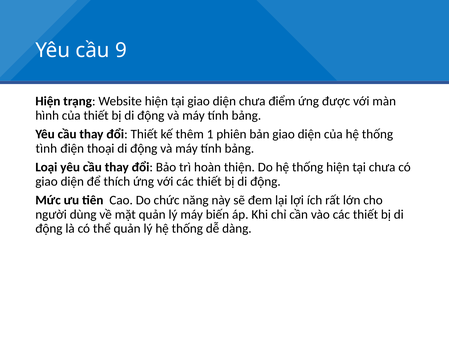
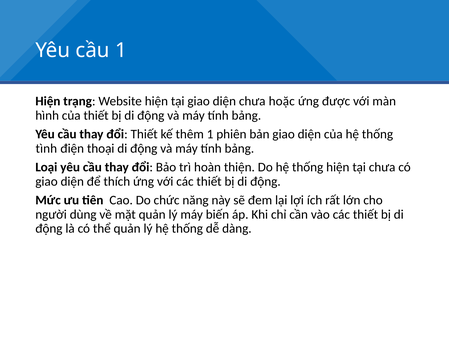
cầu 9: 9 -> 1
điểm: điểm -> hoặc
